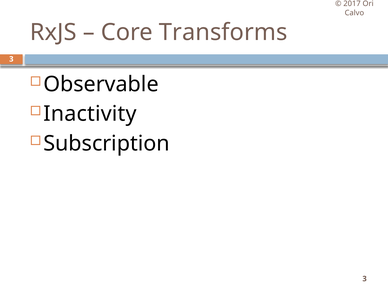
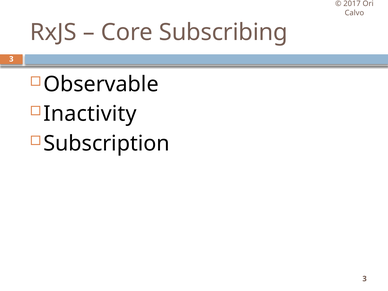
Transforms: Transforms -> Subscribing
